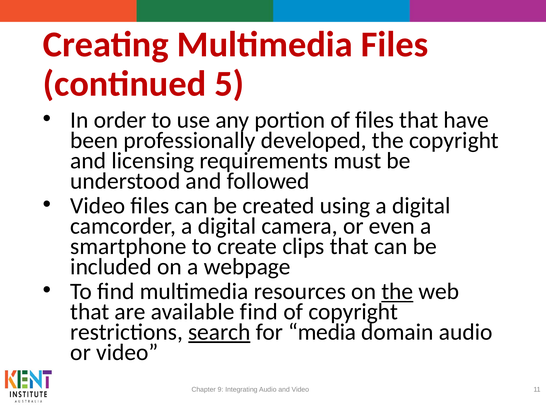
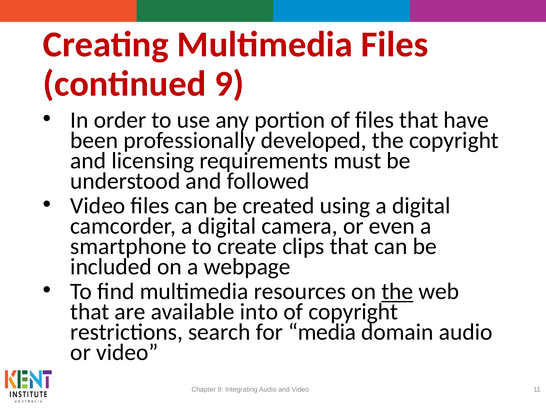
continued 5: 5 -> 9
available find: find -> into
search underline: present -> none
